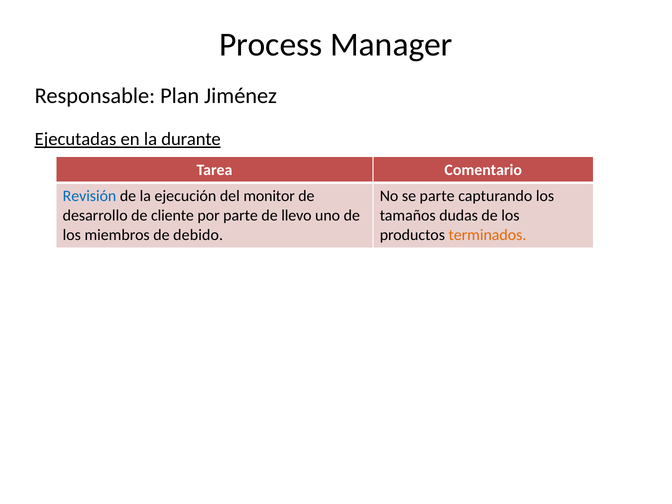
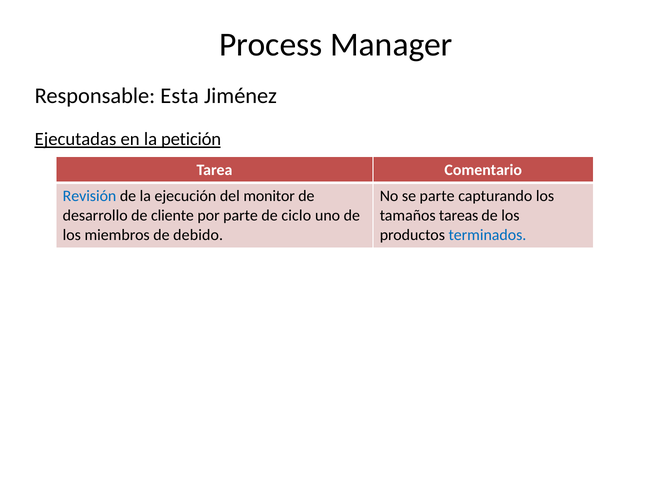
Plan: Plan -> Esta
durante: durante -> petición
llevo: llevo -> ciclo
dudas: dudas -> tareas
terminados colour: orange -> blue
